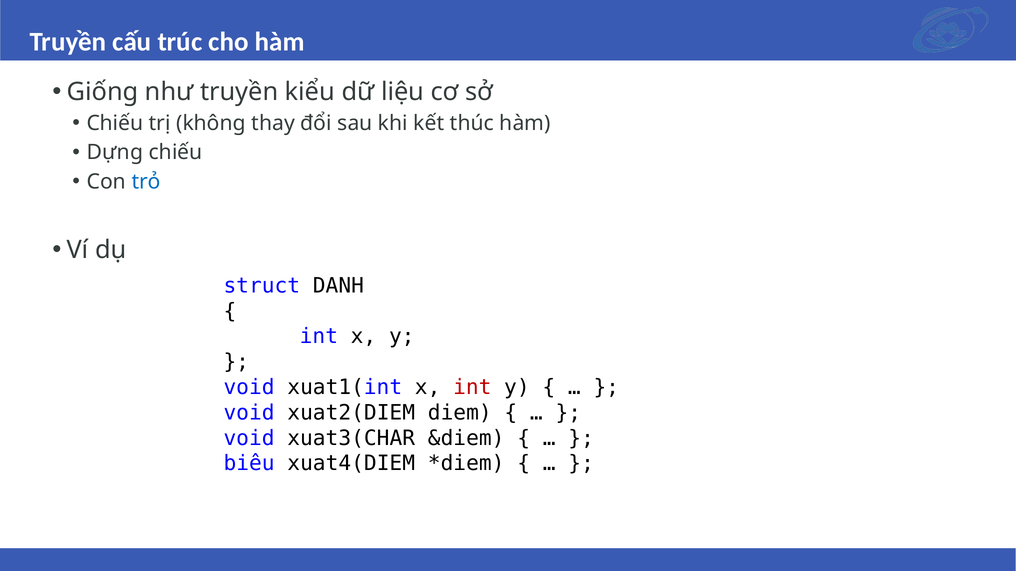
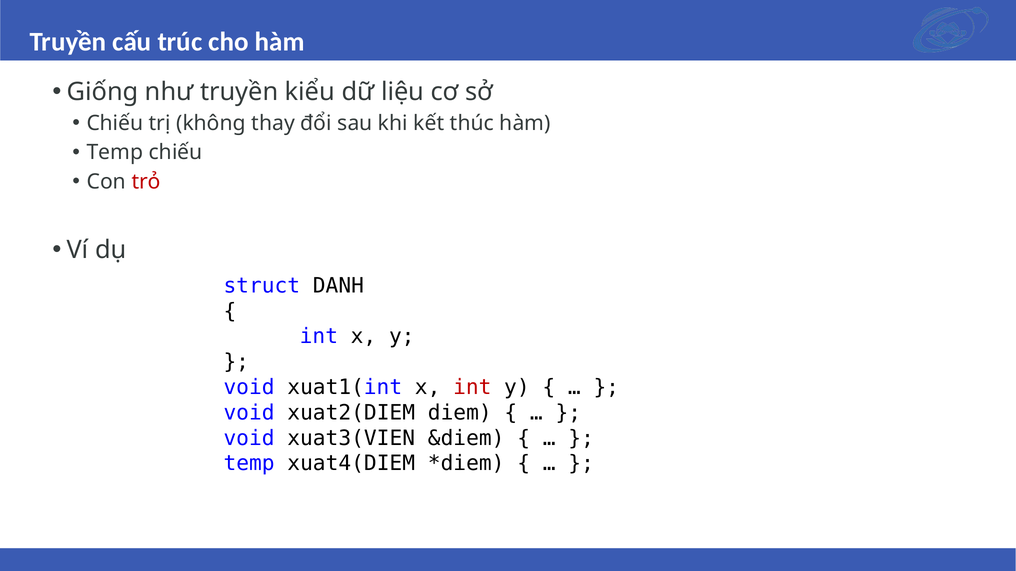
Dựng at (115, 153): Dựng -> Temp
trỏ colour: blue -> red
xuat3(CHAR: xuat3(CHAR -> xuat3(VIEN
biểu at (249, 464): biểu -> temp
